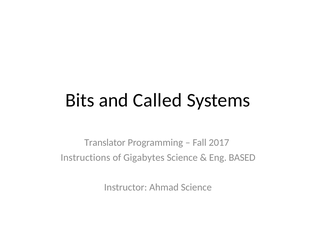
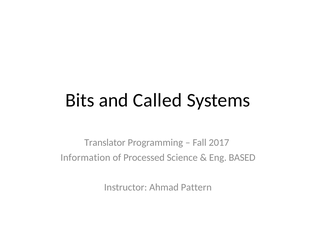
Instructions: Instructions -> Information
Gigabytes: Gigabytes -> Processed
Ahmad Science: Science -> Pattern
